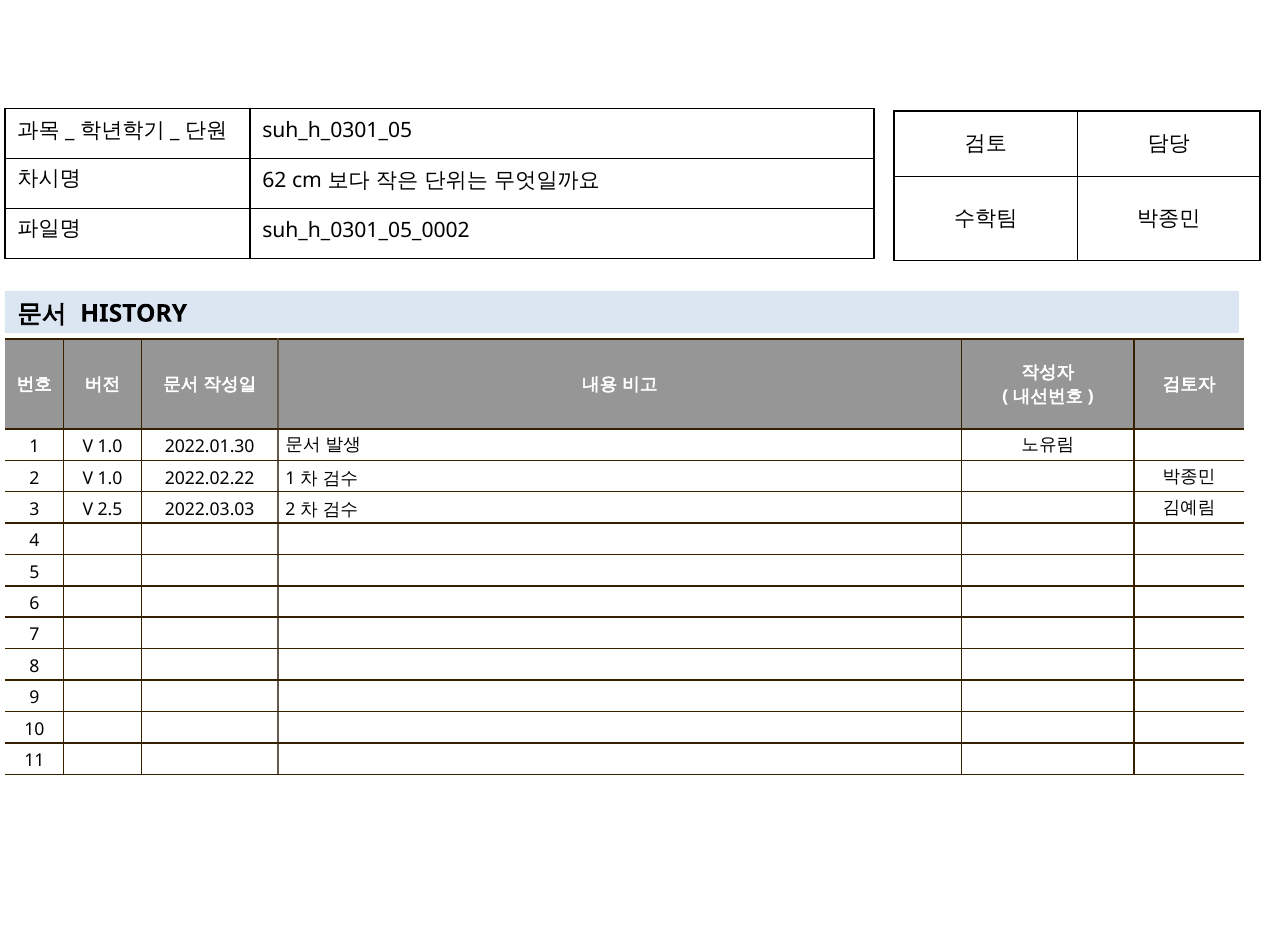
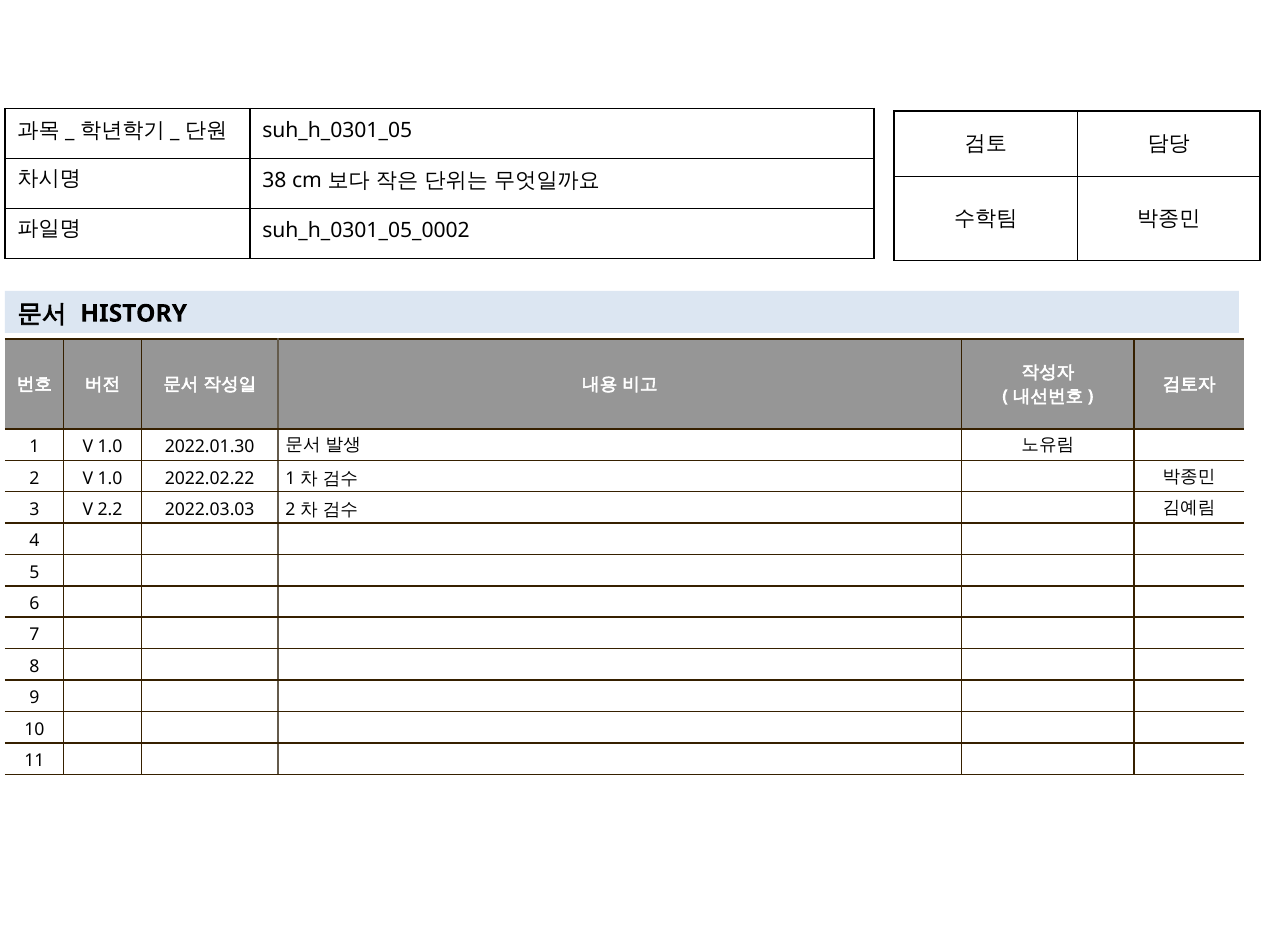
62: 62 -> 38
2.5: 2.5 -> 2.2
